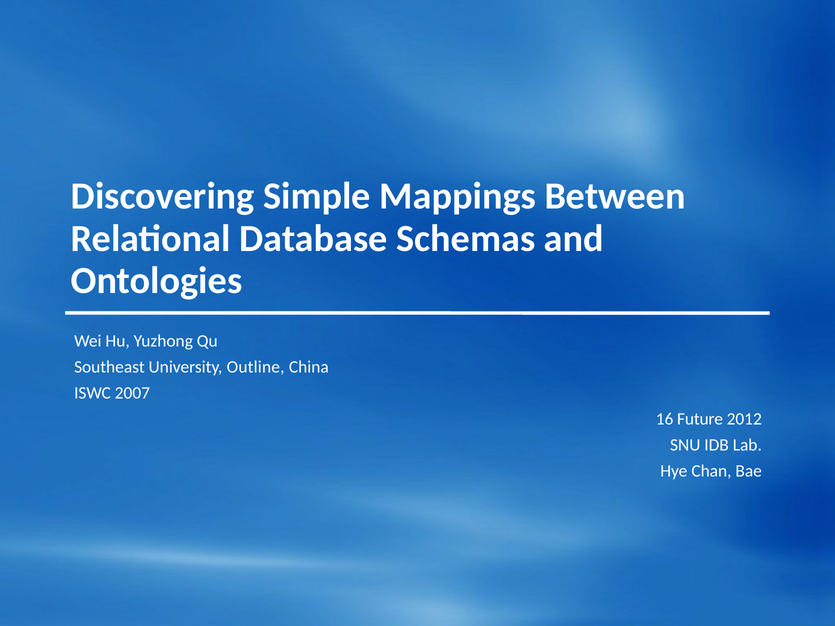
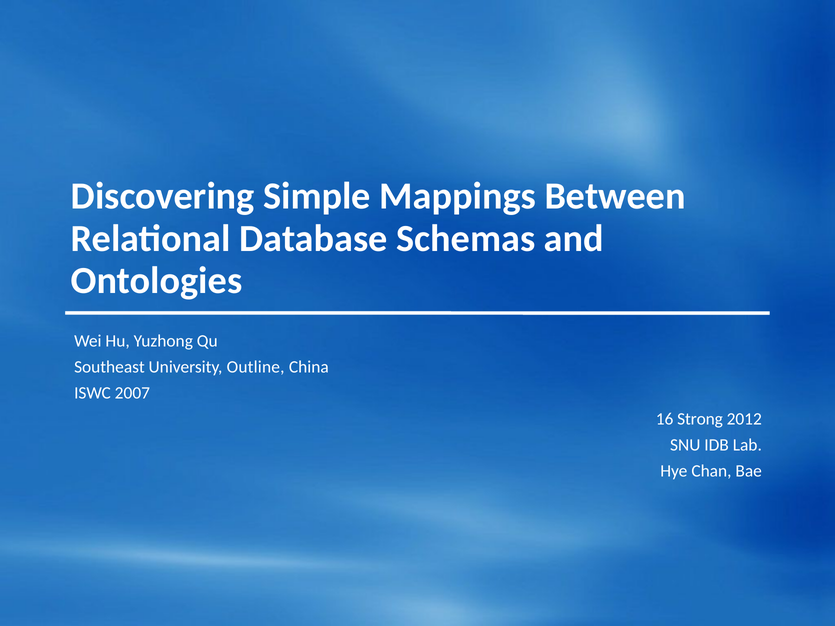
Future: Future -> Strong
